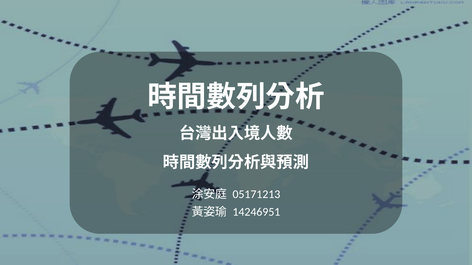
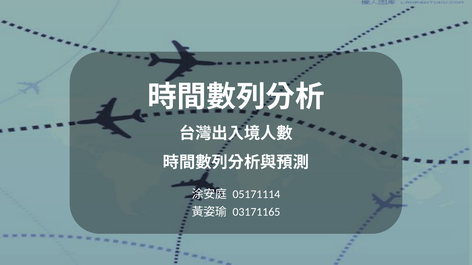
05171213: 05171213 -> 05171114
14246951: 14246951 -> 03171165
